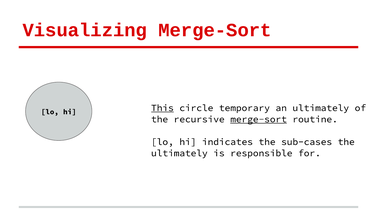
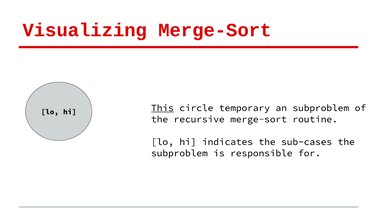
an ultimately: ultimately -> subproblem
merge-sort at (259, 119) underline: present -> none
ultimately at (179, 153): ultimately -> subproblem
